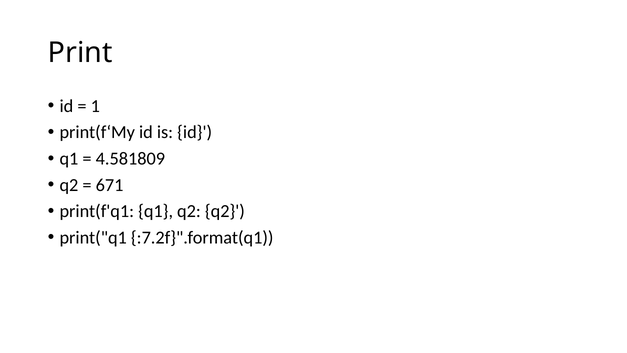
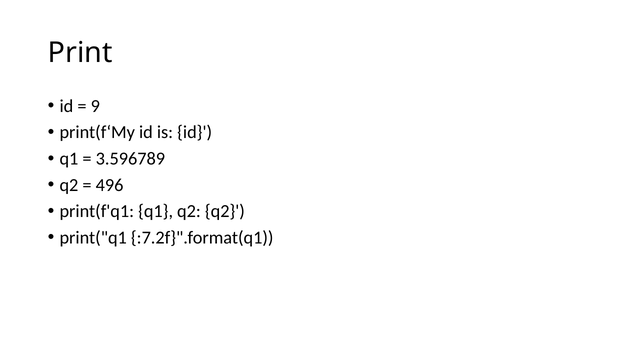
1: 1 -> 9
4.581809: 4.581809 -> 3.596789
671: 671 -> 496
